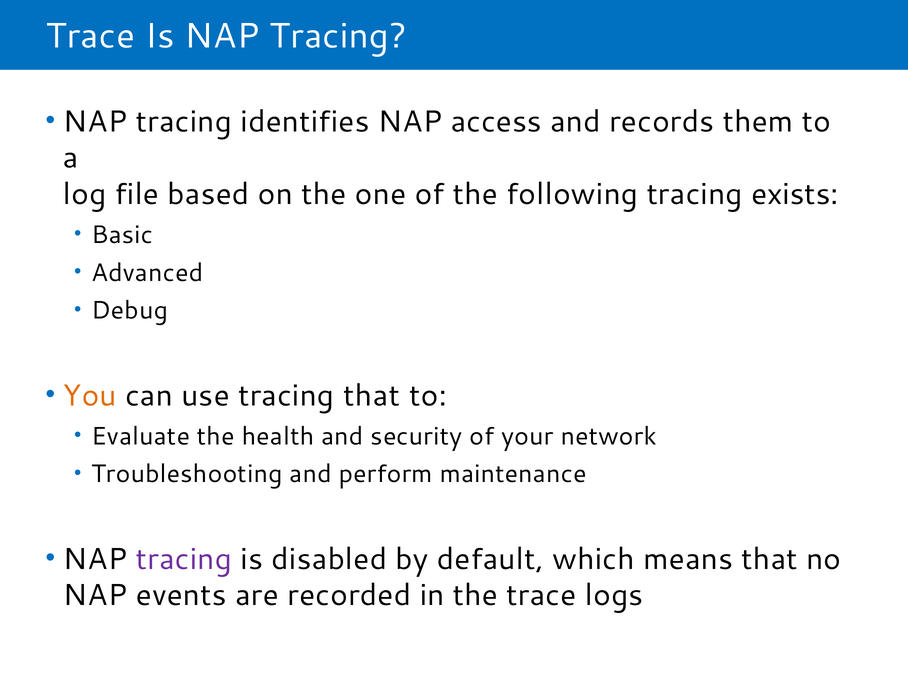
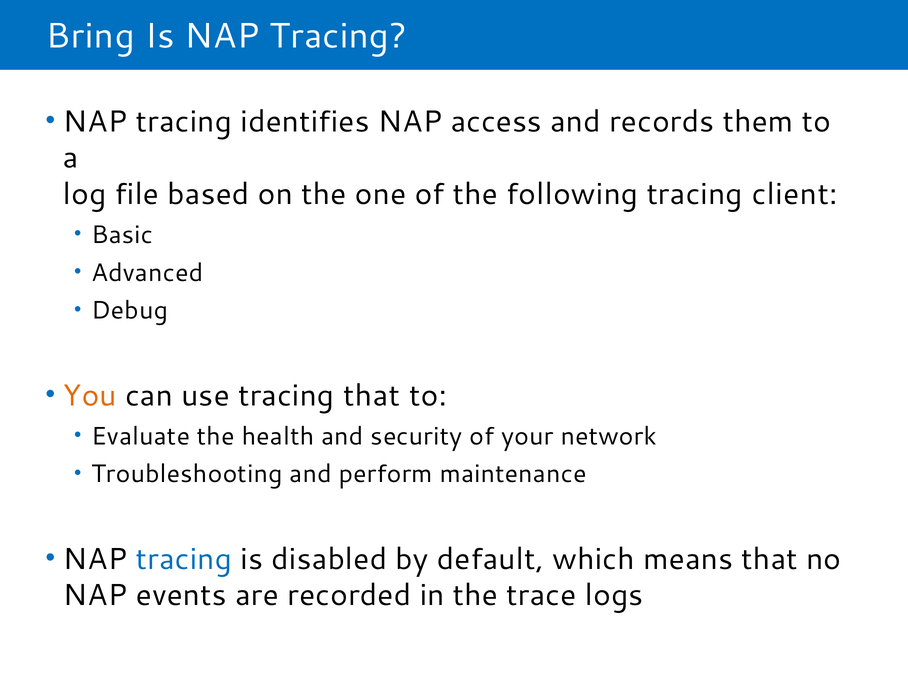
Trace at (90, 36): Trace -> Bring
exists: exists -> client
tracing at (184, 559) colour: purple -> blue
